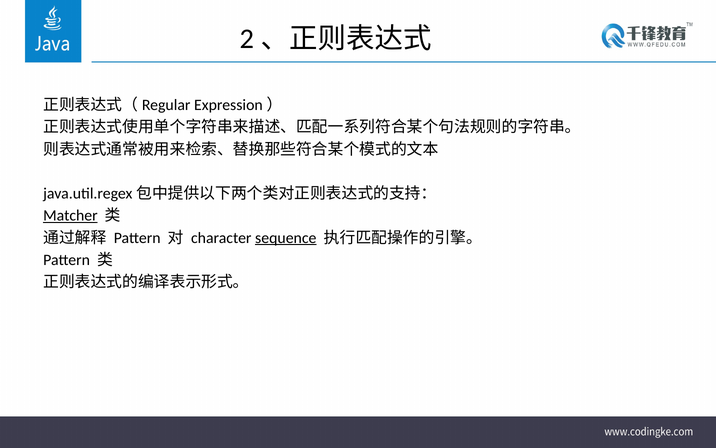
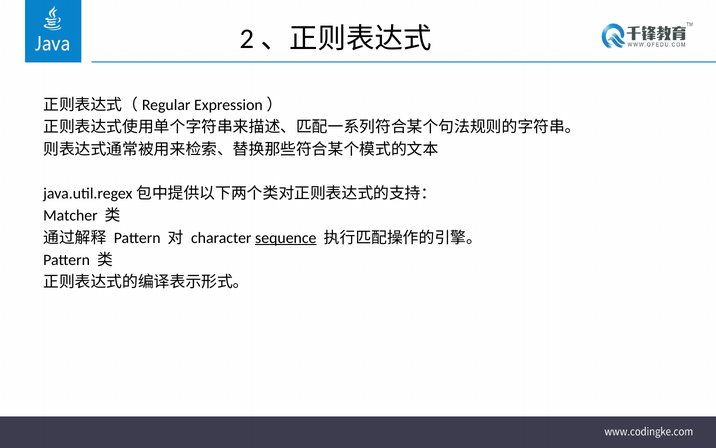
Matcher underline: present -> none
